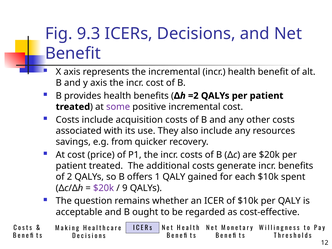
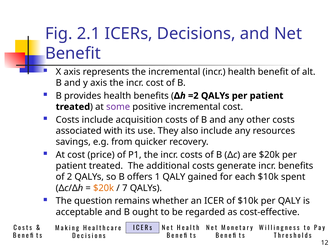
9.3: 9.3 -> 2.1
$20k at (104, 188) colour: purple -> orange
9: 9 -> 7
